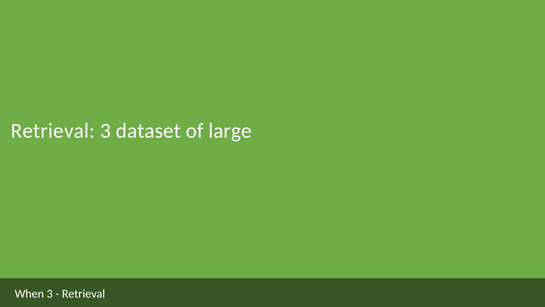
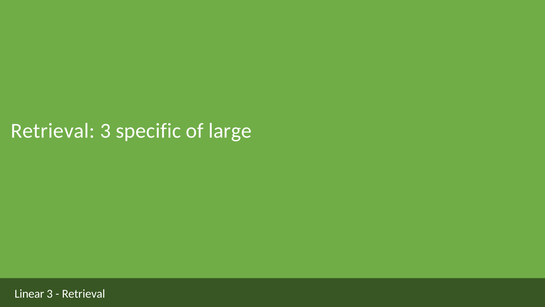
dataset: dataset -> specific
When: When -> Linear
